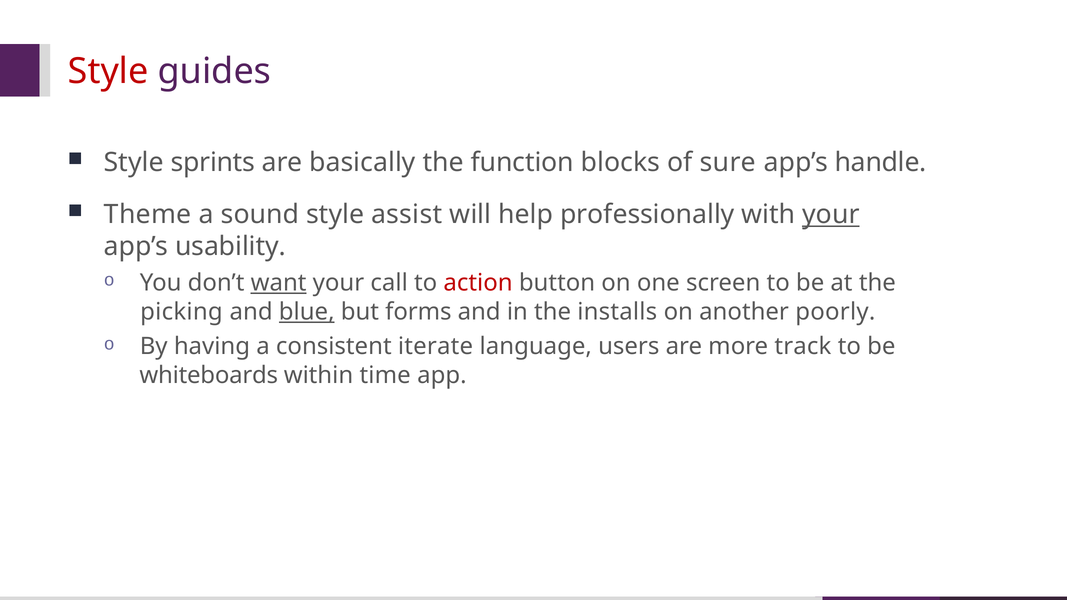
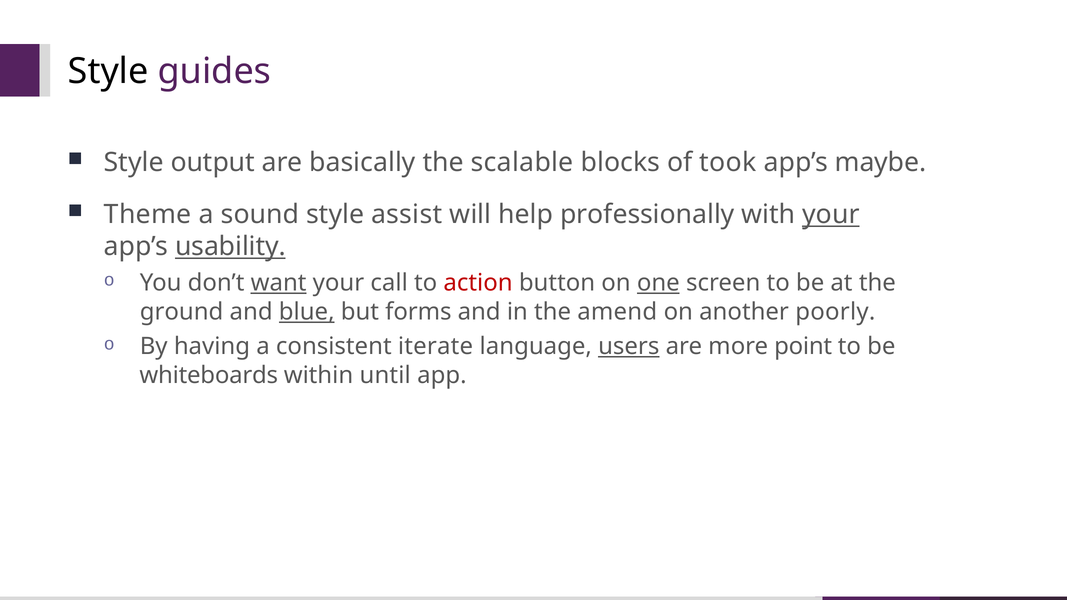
Style at (108, 71) colour: red -> black
sprints: sprints -> output
function: function -> scalable
sure: sure -> took
handle: handle -> maybe
usability underline: none -> present
one underline: none -> present
picking: picking -> ground
installs: installs -> amend
users underline: none -> present
track: track -> point
time: time -> until
